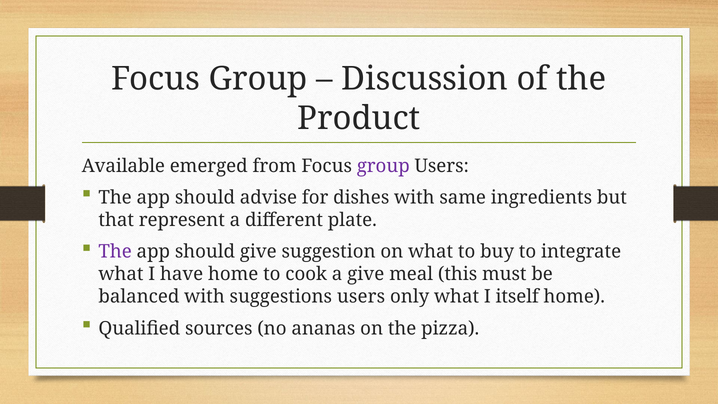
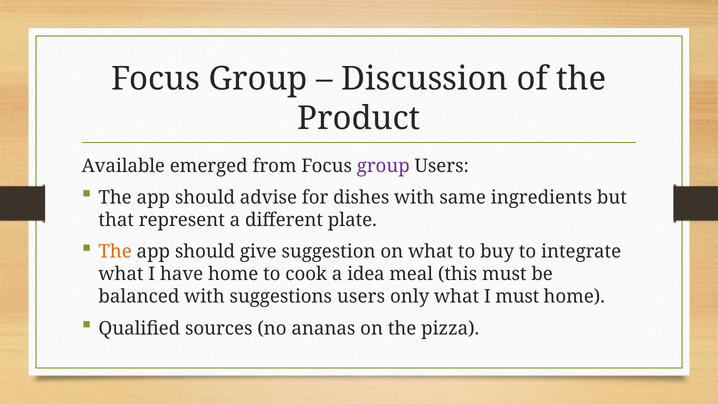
The at (115, 252) colour: purple -> orange
a give: give -> idea
I itself: itself -> must
